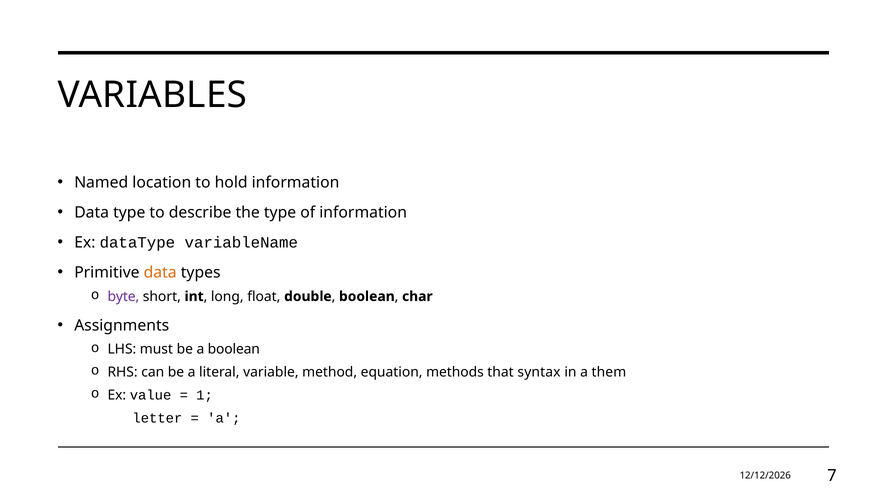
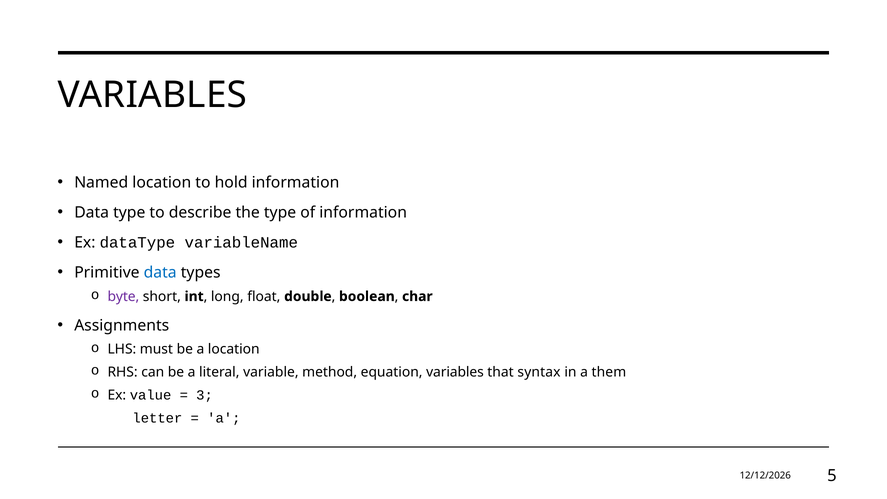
data at (160, 273) colour: orange -> blue
a boolean: boolean -> location
equation methods: methods -> variables
1: 1 -> 3
7: 7 -> 5
